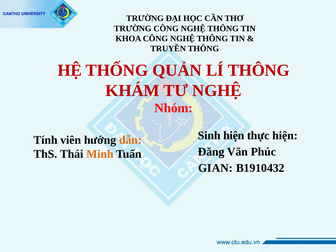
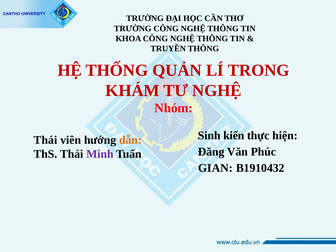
LÍ THÔNG: THÔNG -> TRONG
Sinh hiện: hiện -> kiến
Tính at (46, 140): Tính -> Thái
Minh colour: orange -> purple
